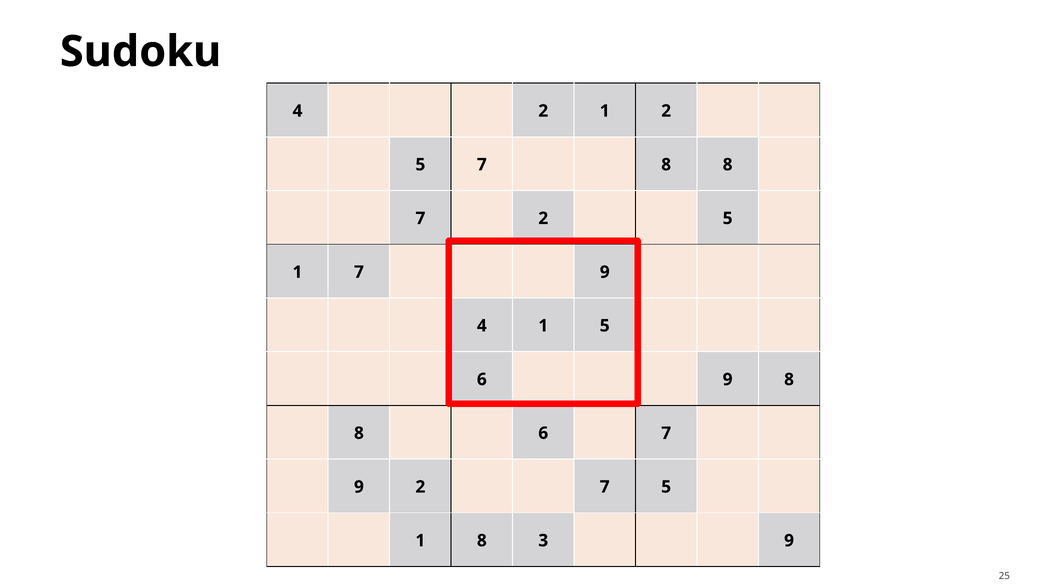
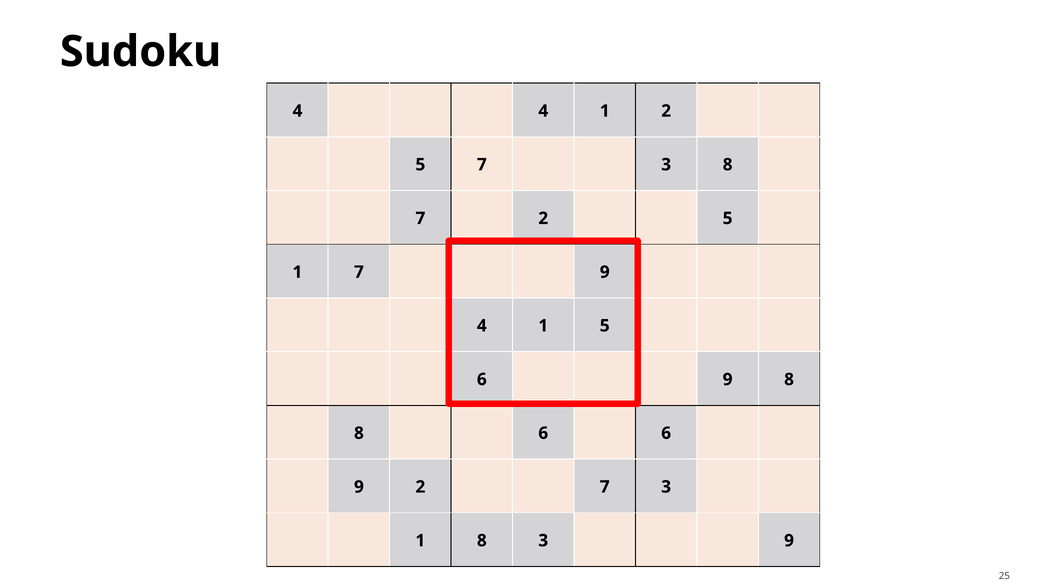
4 2: 2 -> 4
5 7 8: 8 -> 3
6 7: 7 -> 6
2 7 5: 5 -> 3
